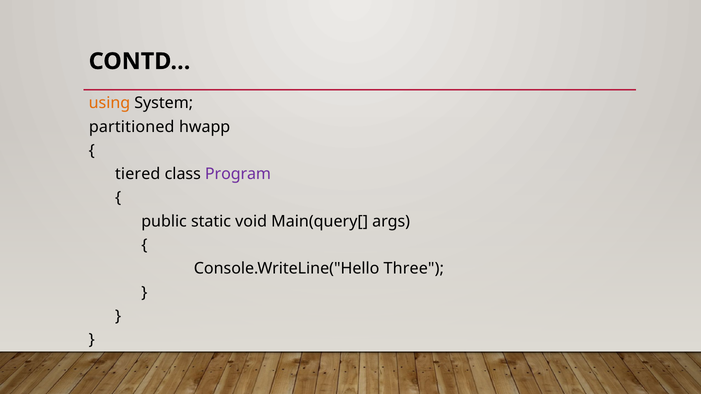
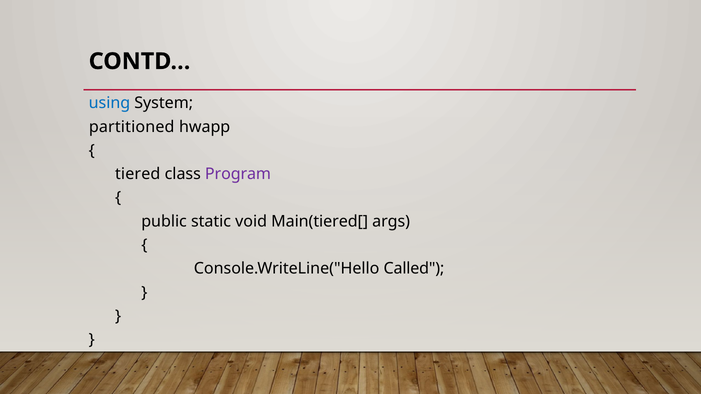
using colour: orange -> blue
Main(query[: Main(query[ -> Main(tiered[
Three: Three -> Called
